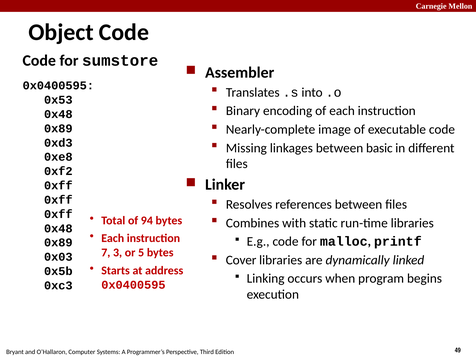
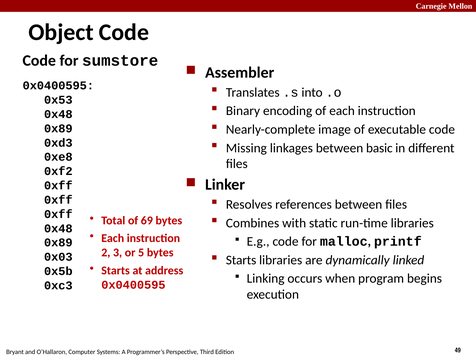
94: 94 -> 69
7: 7 -> 2
Cover at (241, 260): Cover -> Starts
